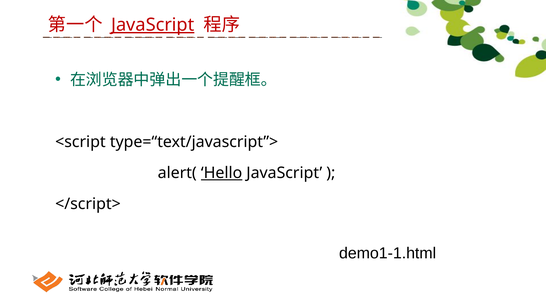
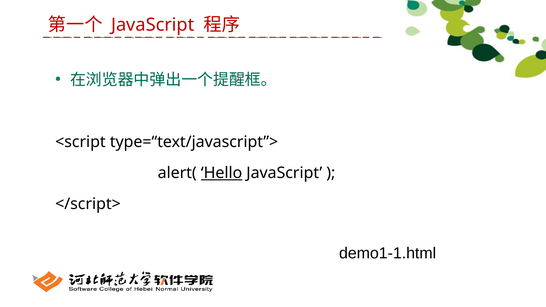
JavaScript at (153, 25) underline: present -> none
